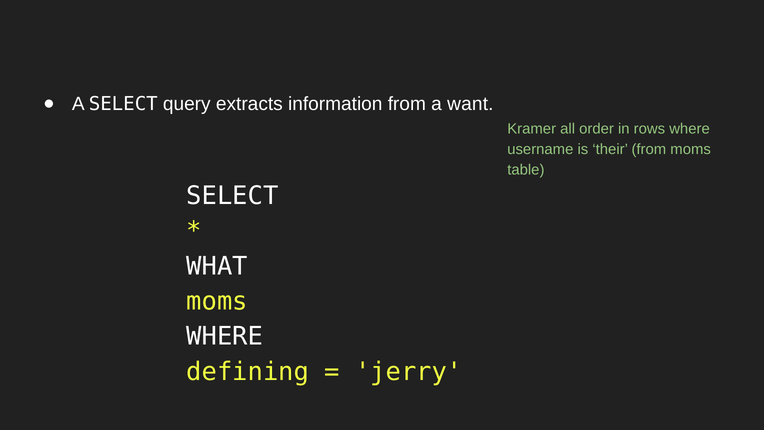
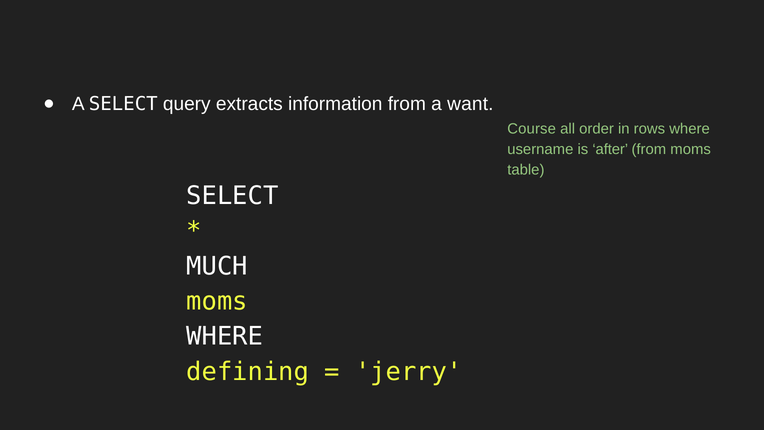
Kramer: Kramer -> Course
their: their -> after
WHAT: WHAT -> MUCH
